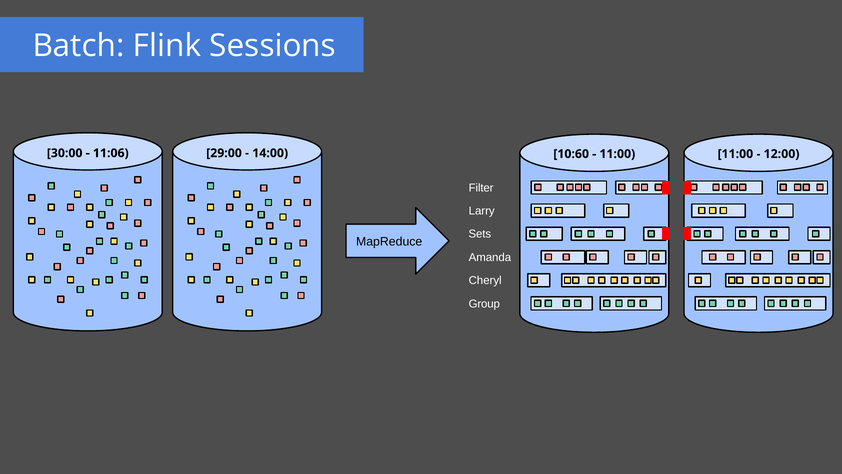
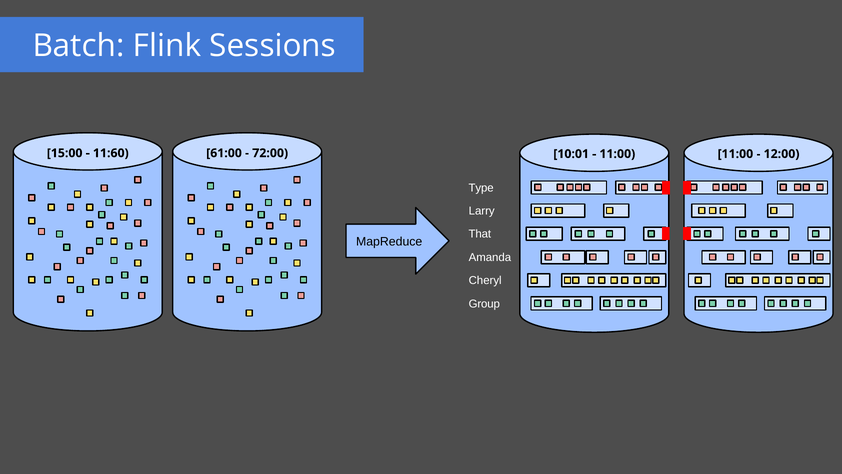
30:00: 30:00 -> 15:00
11:06: 11:06 -> 11:60
29:00: 29:00 -> 61:00
14:00: 14:00 -> 72:00
10:60: 10:60 -> 10:01
Filter: Filter -> Type
Sets: Sets -> That
